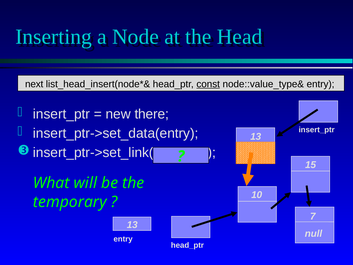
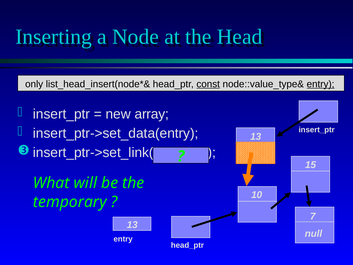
next: next -> only
entry at (321, 84) underline: none -> present
there: there -> array
